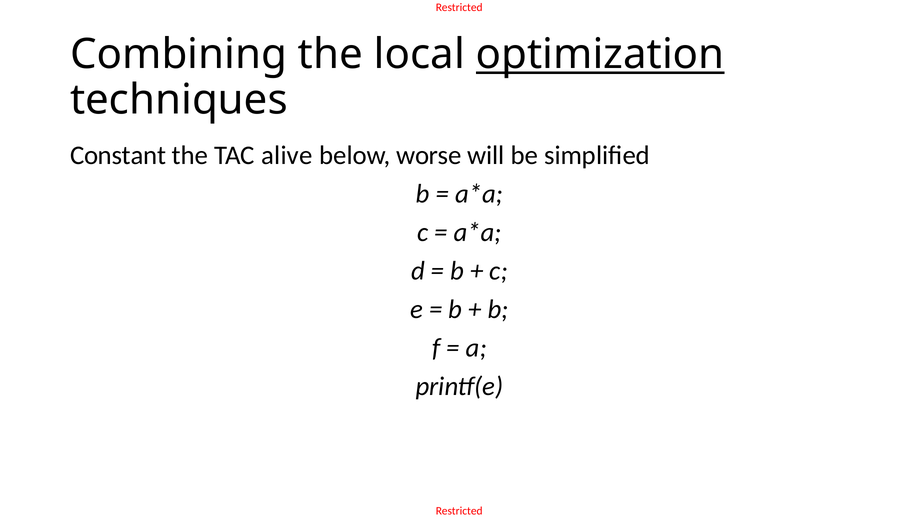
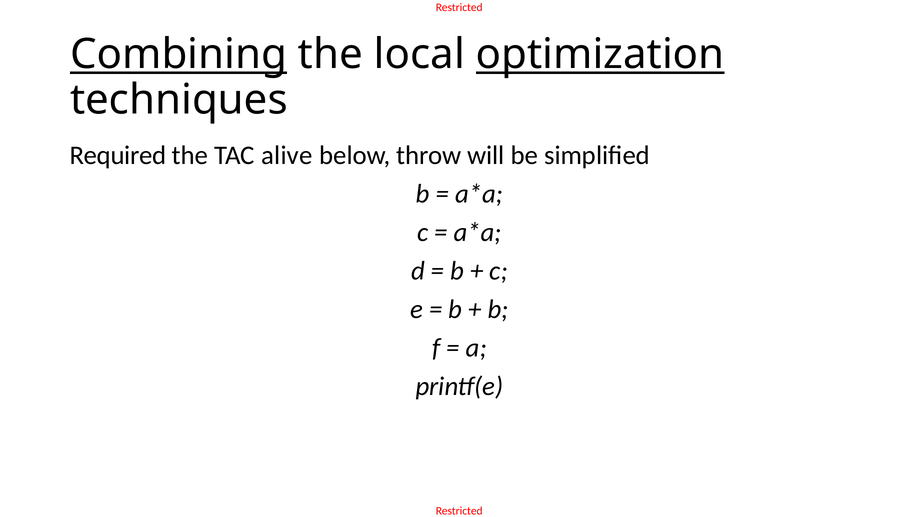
Combining underline: none -> present
Constant: Constant -> Required
worse: worse -> throw
